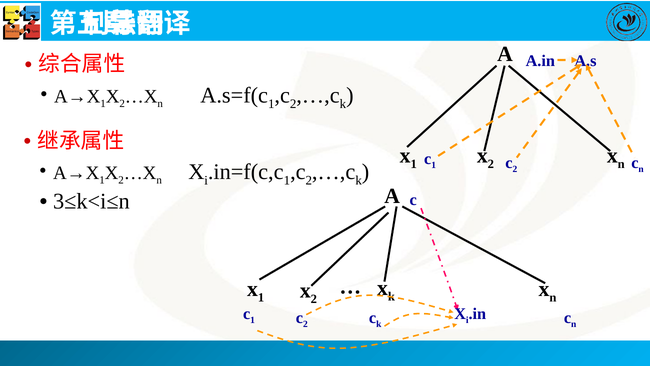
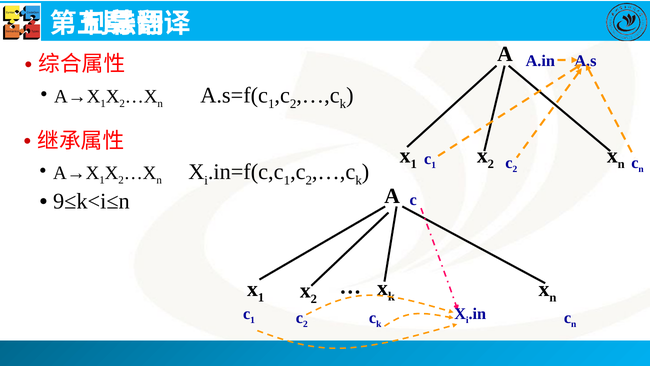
3≤k<i≤n: 3≤k<i≤n -> 9≤k<i≤n
